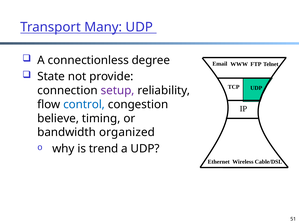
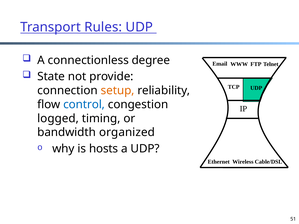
Many: Many -> Rules
setup colour: purple -> orange
believe: believe -> logged
trend: trend -> hosts
